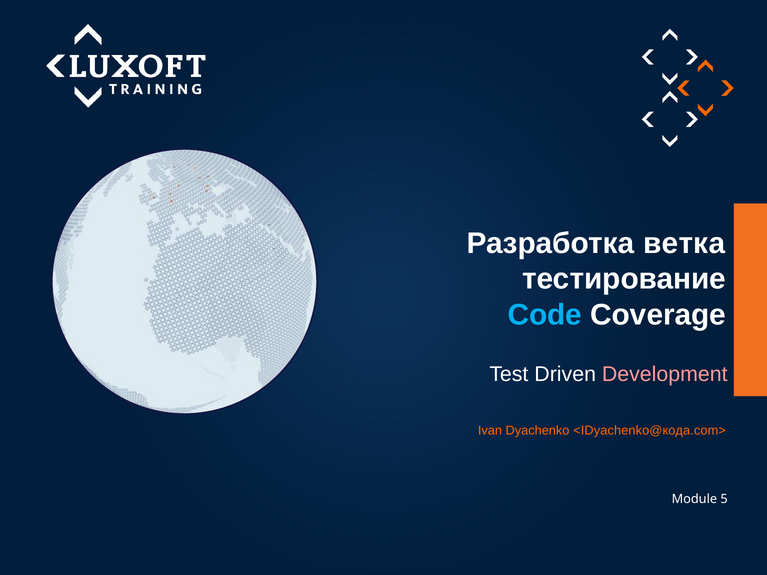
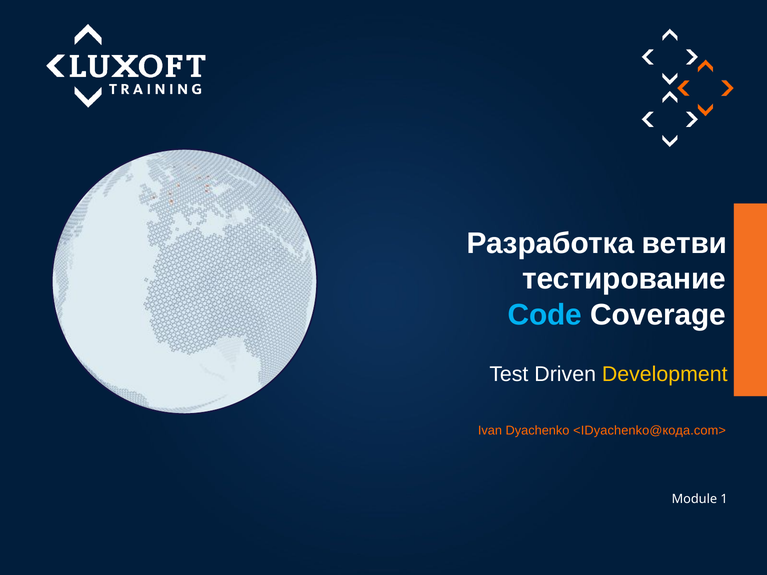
ветка: ветка -> ветви
Development colour: pink -> yellow
Module 5: 5 -> 1
